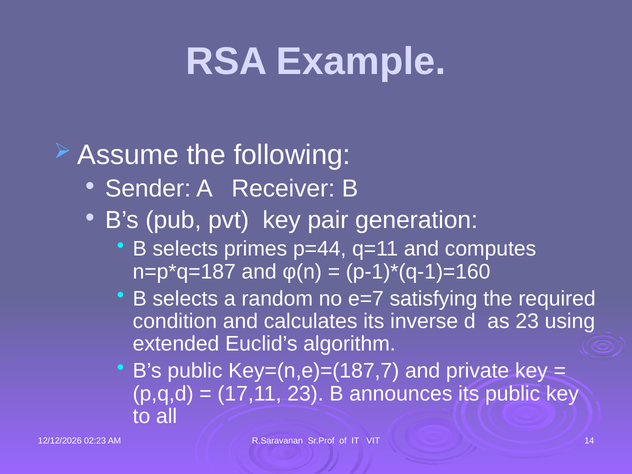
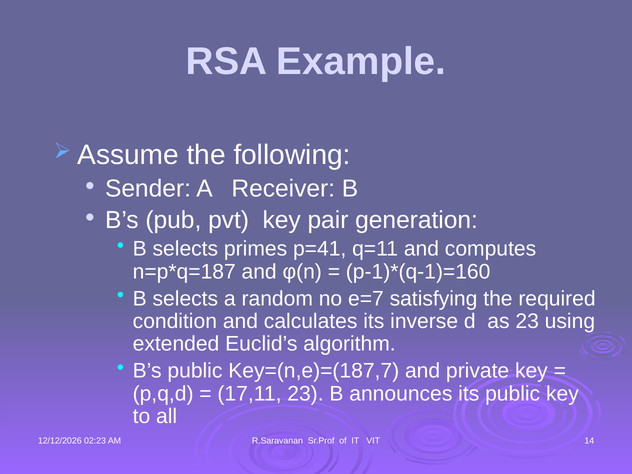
p=44: p=44 -> p=41
